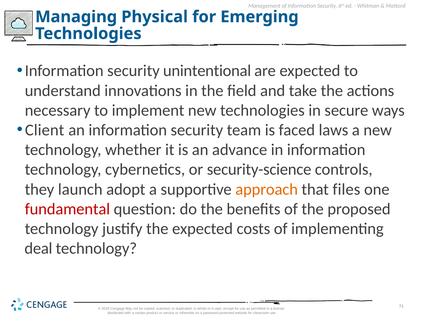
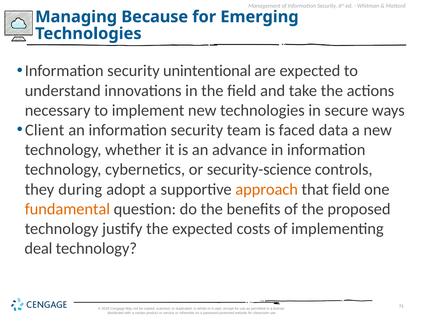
Physical: Physical -> Because
laws: laws -> data
launch: launch -> during
that files: files -> field
fundamental colour: red -> orange
